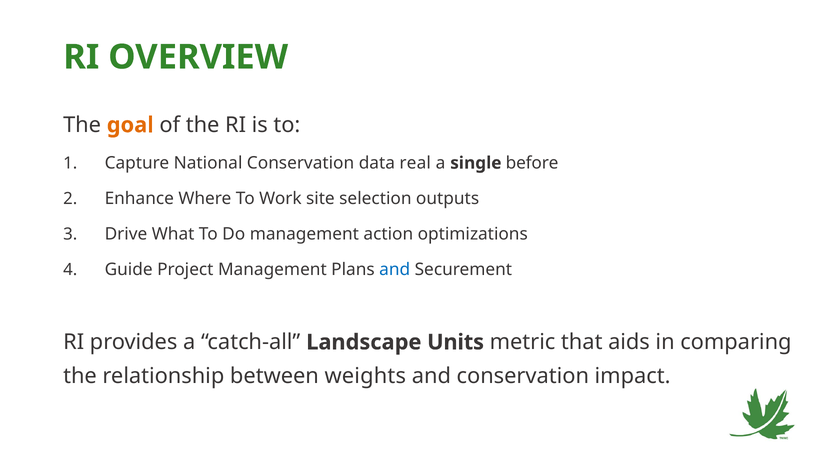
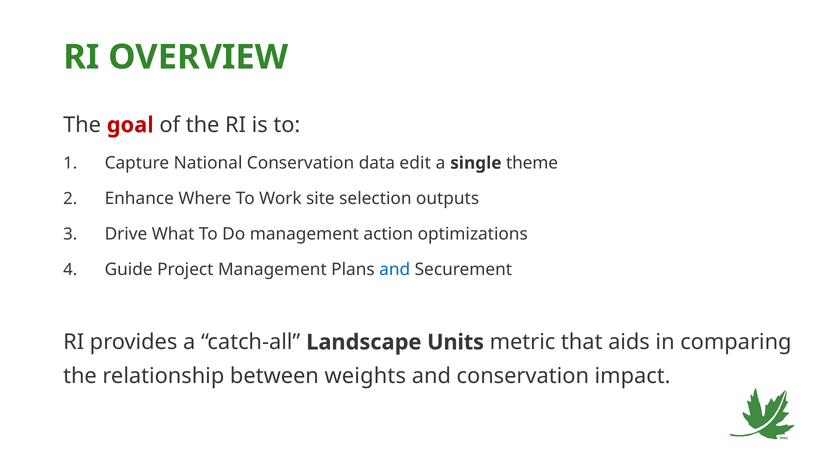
goal colour: orange -> red
real: real -> edit
before: before -> theme
